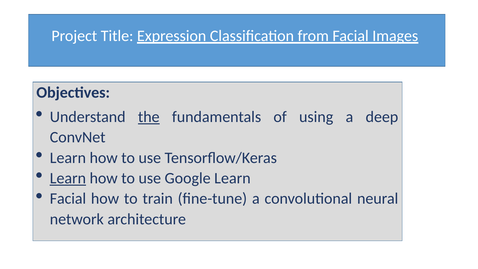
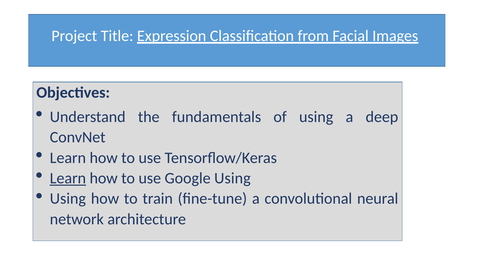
the underline: present -> none
Google Learn: Learn -> Using
Facial at (68, 199): Facial -> Using
